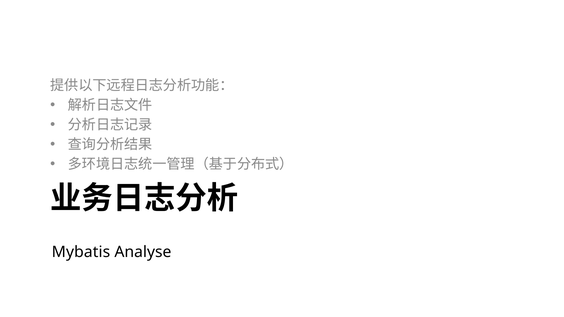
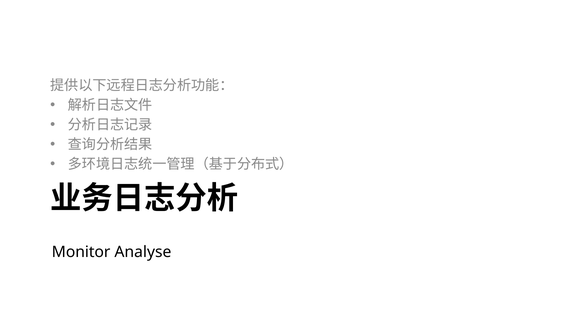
Mybatis: Mybatis -> Monitor
